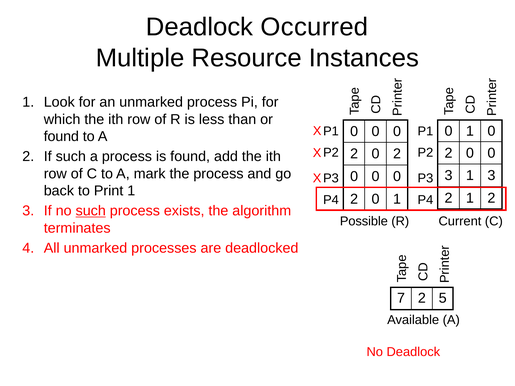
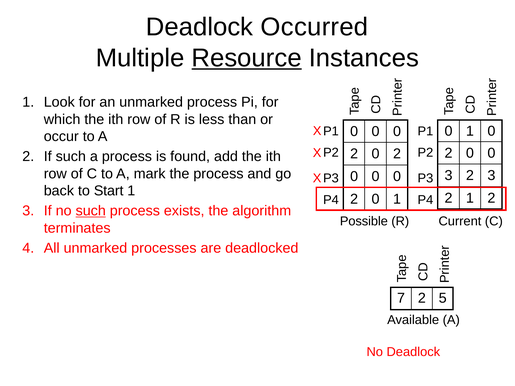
Resource underline: none -> present
found at (61, 137): found -> occur
1 at (470, 176): 1 -> 2
Print: Print -> Start
